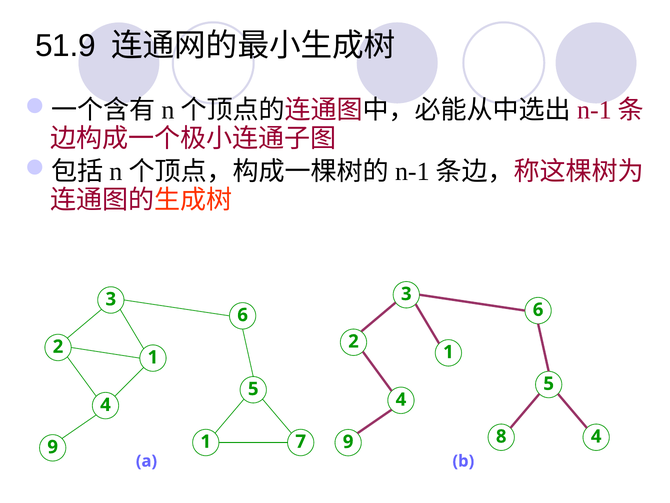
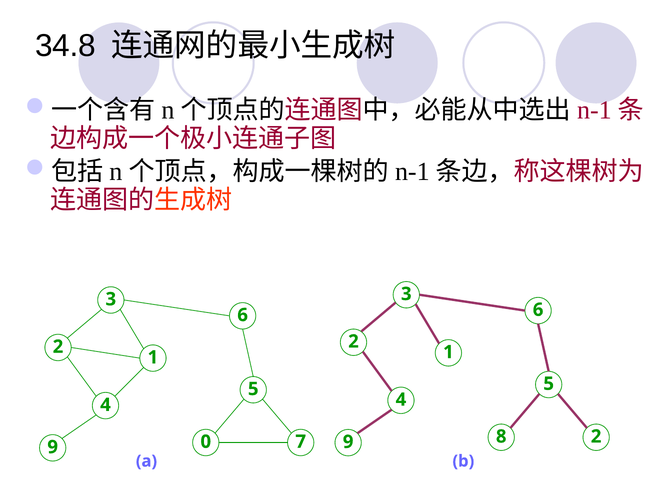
51.9: 51.9 -> 34.8
8 4: 4 -> 2
9 1: 1 -> 0
